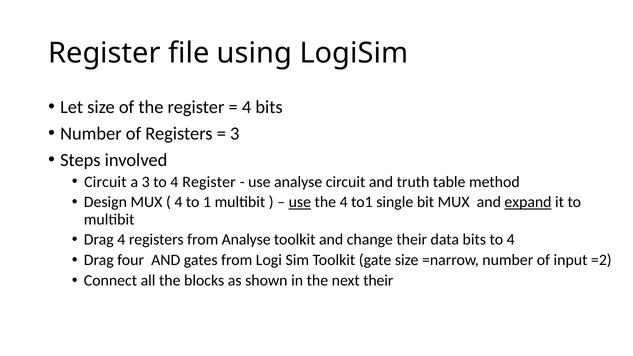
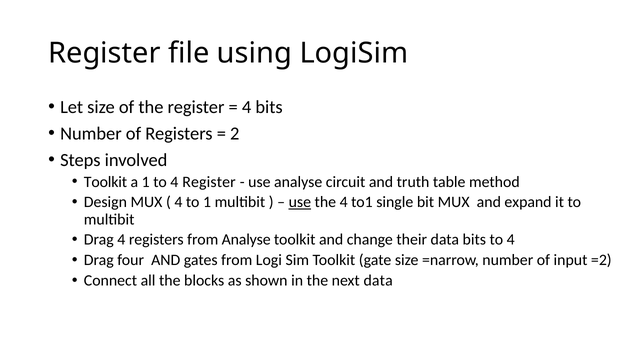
3 at (235, 134): 3 -> 2
Circuit at (105, 182): Circuit -> Toolkit
a 3: 3 -> 1
expand underline: present -> none
next their: their -> data
